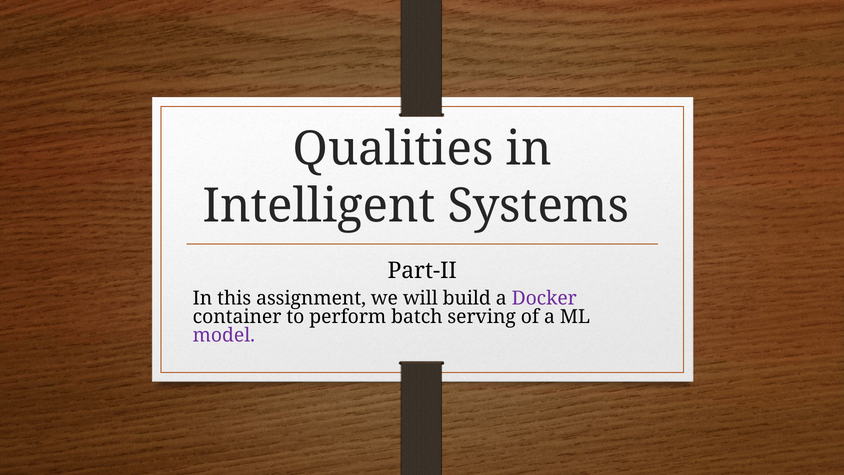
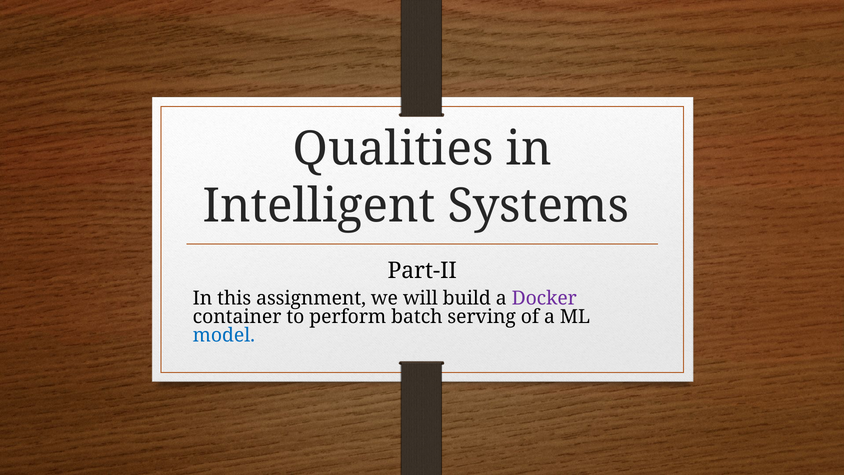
model colour: purple -> blue
